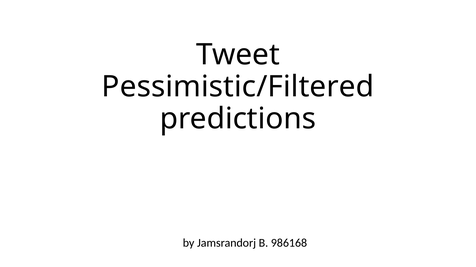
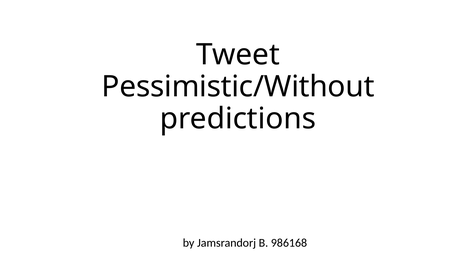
Pessimistic/Filtered: Pessimistic/Filtered -> Pessimistic/Without
